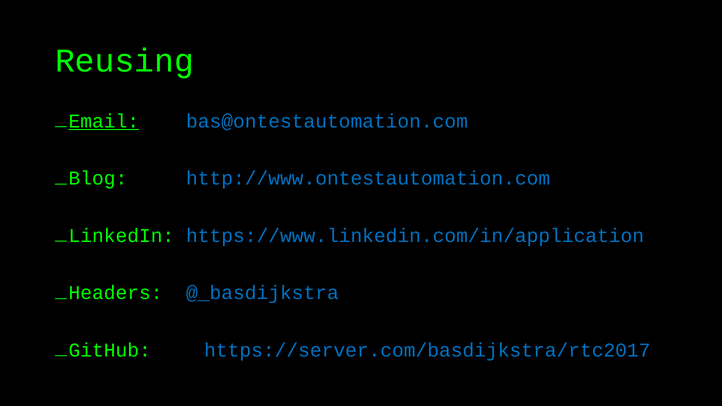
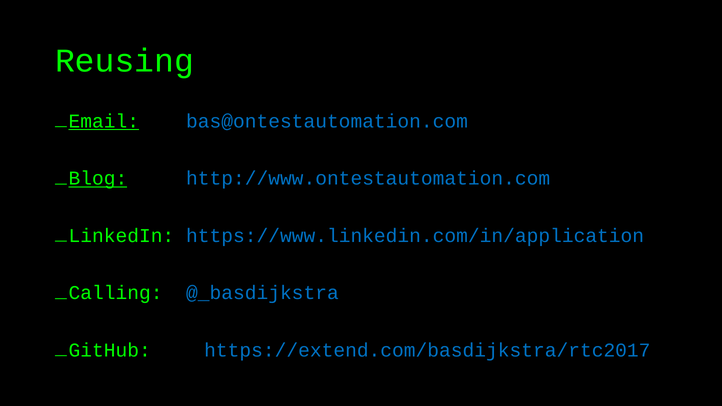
Blog underline: none -> present
Headers: Headers -> Calling
https://server.com/basdijkstra/rtc2017: https://server.com/basdijkstra/rtc2017 -> https://extend.com/basdijkstra/rtc2017
